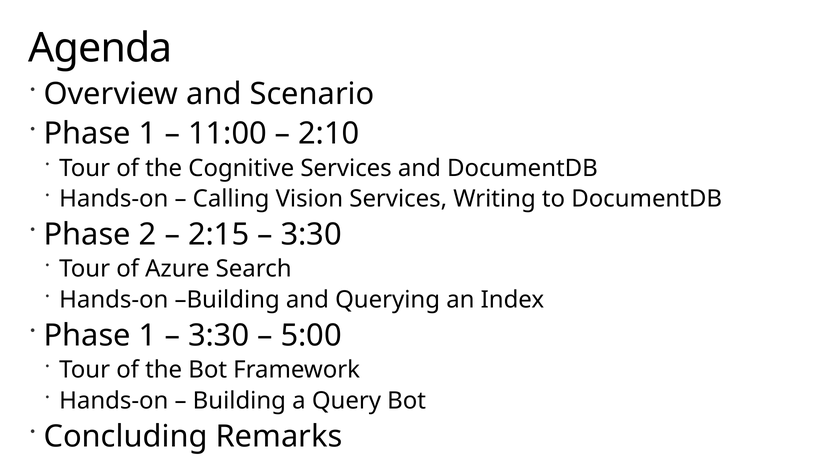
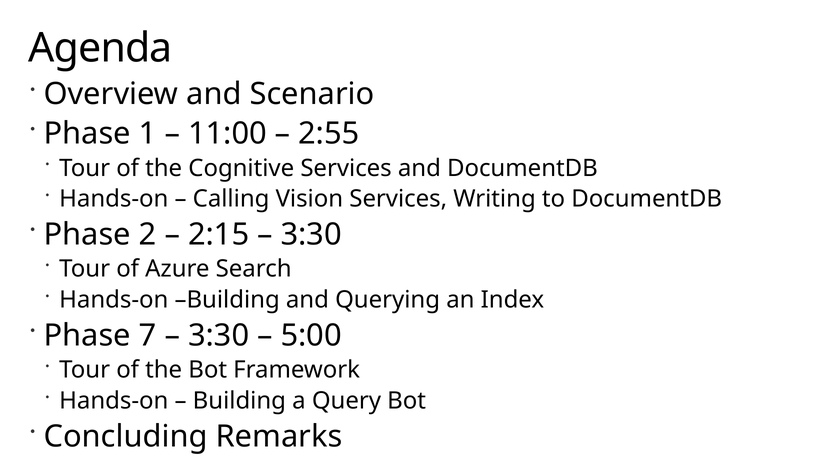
2:10: 2:10 -> 2:55
1 at (148, 335): 1 -> 7
